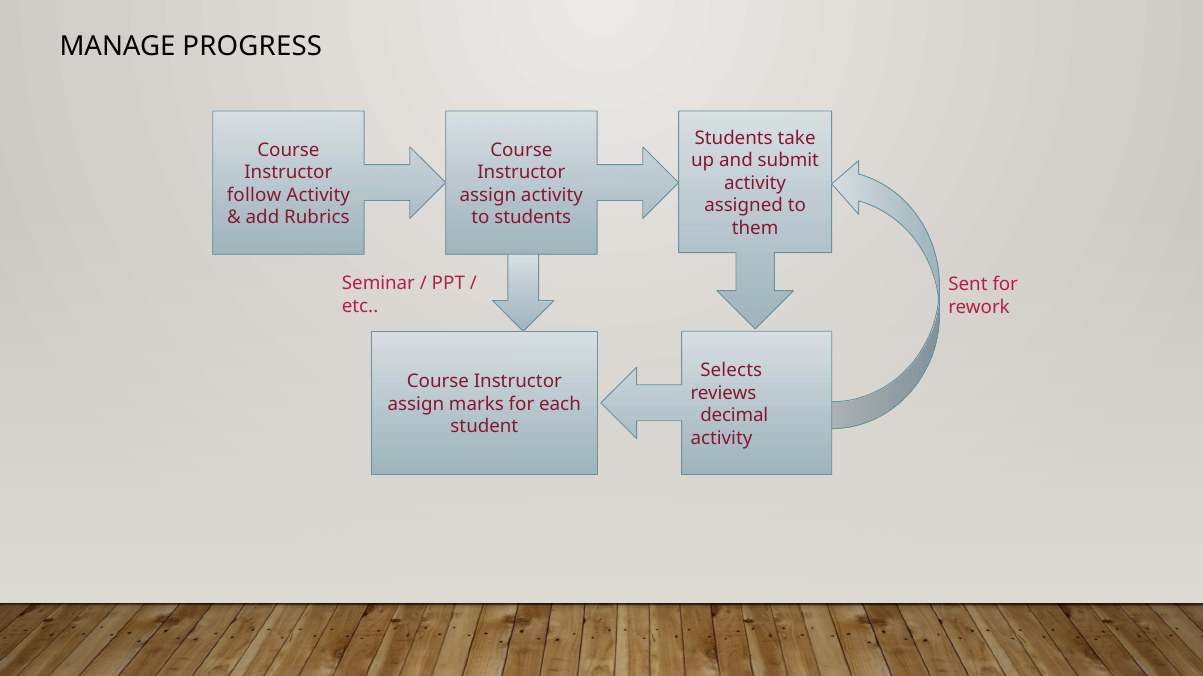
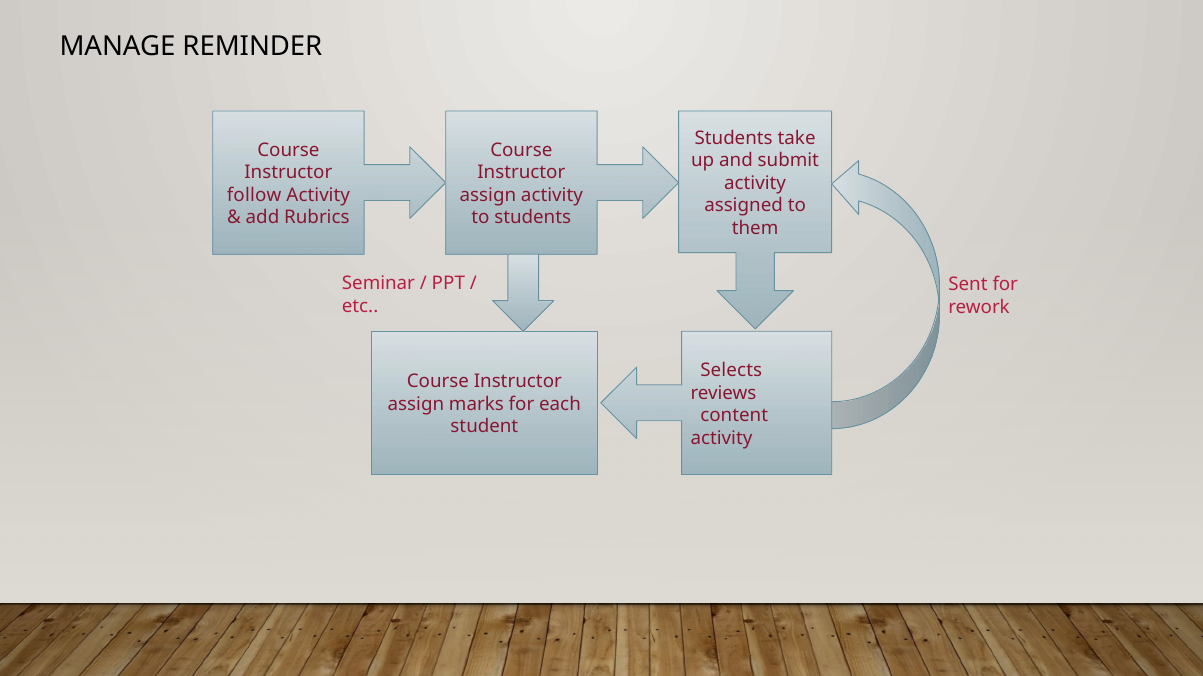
PROGRESS: PROGRESS -> REMINDER
decimal: decimal -> content
